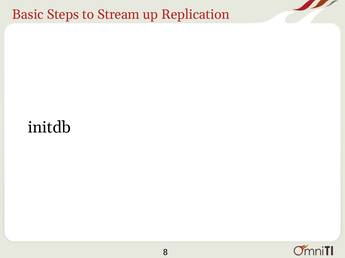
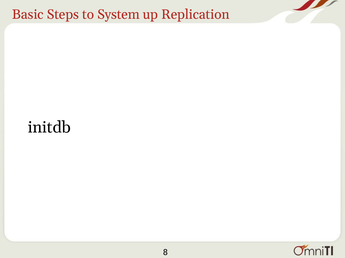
Stream: Stream -> System
